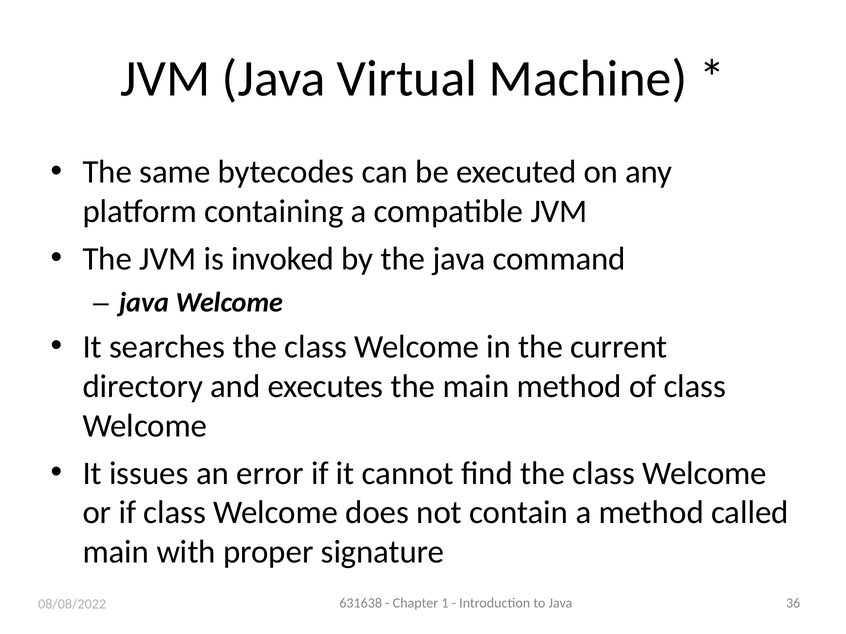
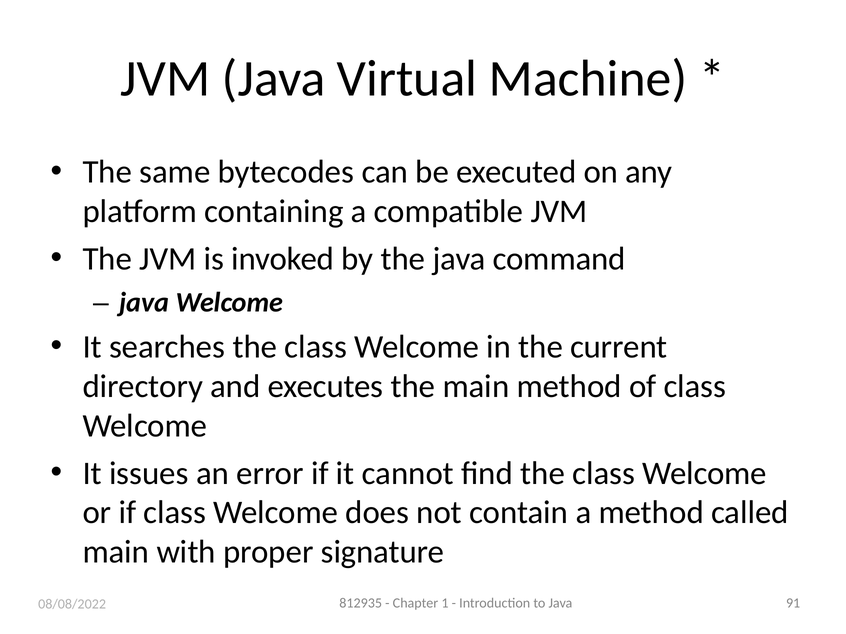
631638: 631638 -> 812935
36: 36 -> 91
